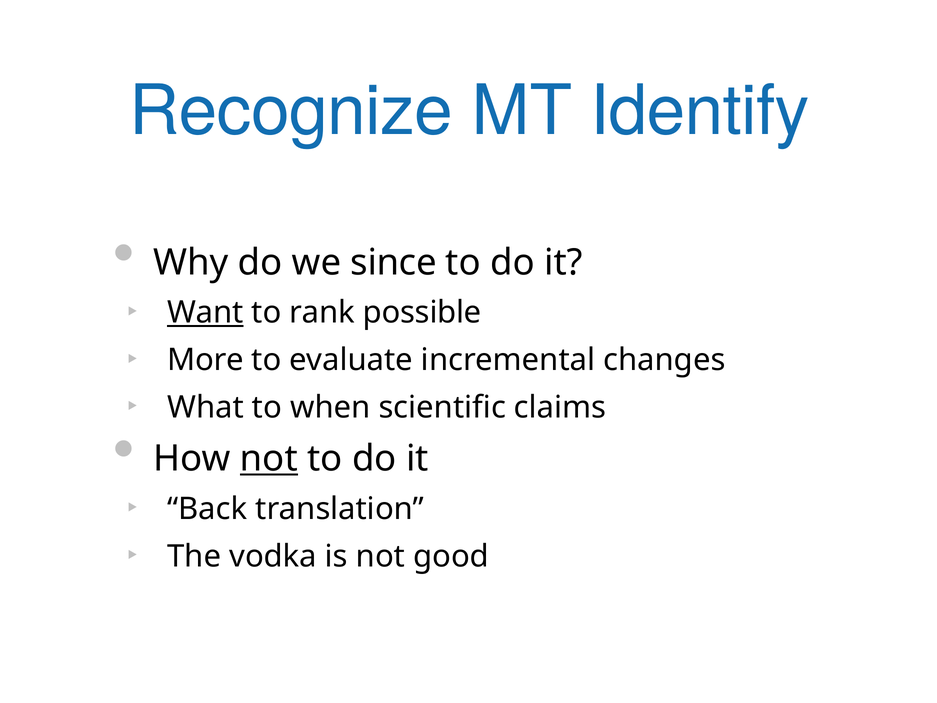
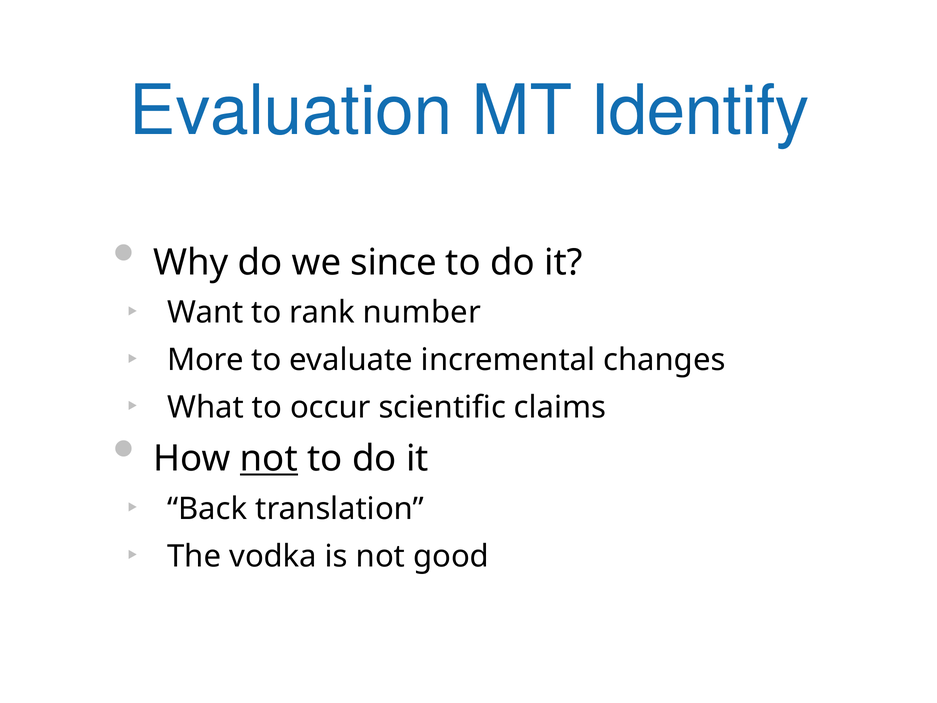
Recognize: Recognize -> Evaluation
Want underline: present -> none
possible: possible -> number
when: when -> occur
